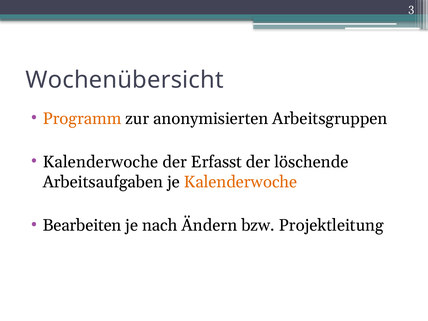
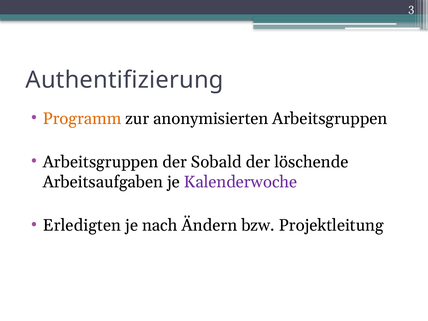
Wochenübersicht: Wochenübersicht -> Authentifizierung
Kalenderwoche at (101, 162): Kalenderwoche -> Arbeitsgruppen
Erfasst: Erfasst -> Sobald
Kalenderwoche at (241, 182) colour: orange -> purple
Bearbeiten: Bearbeiten -> Erledigten
